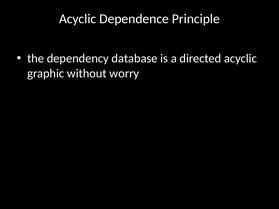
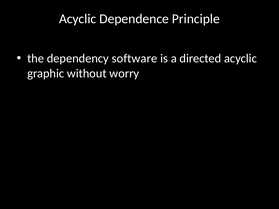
database: database -> software
